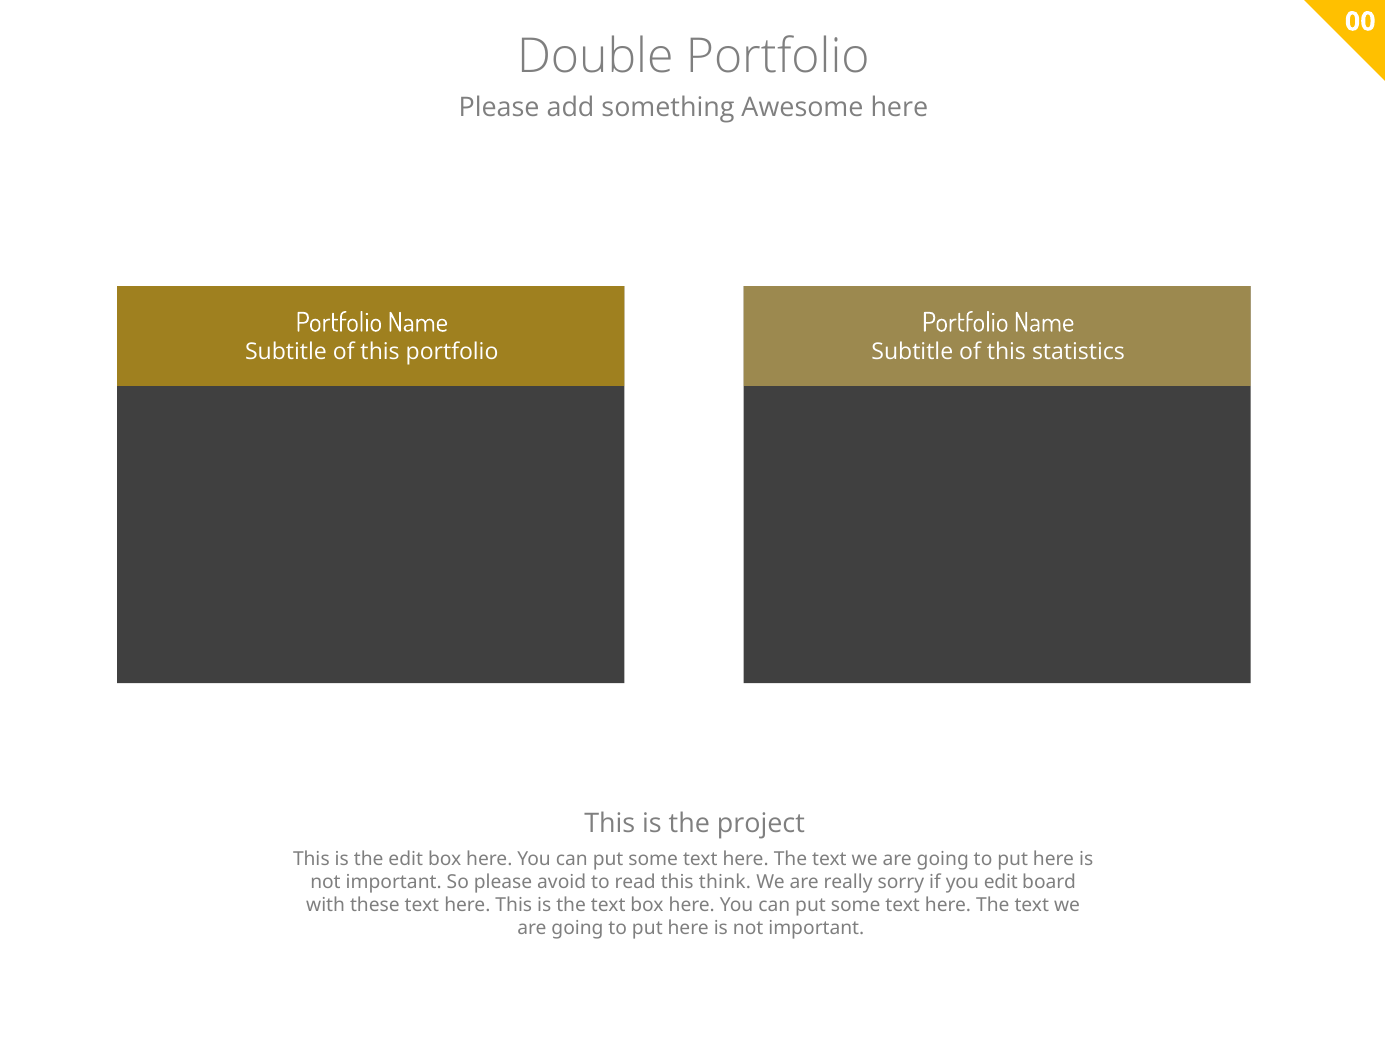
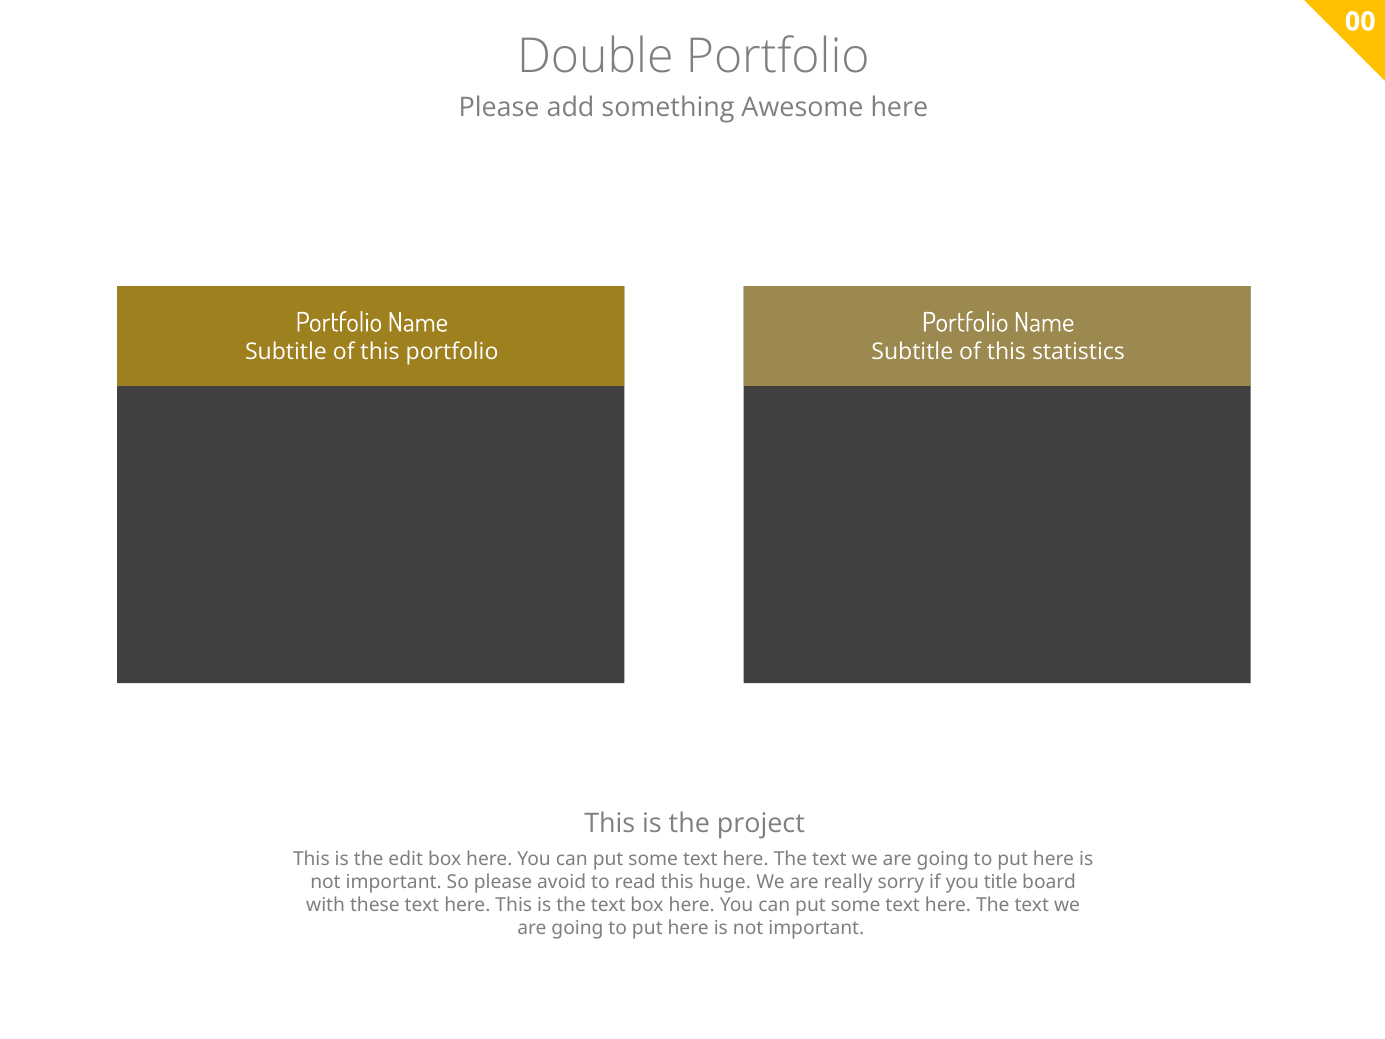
think: think -> huge
you edit: edit -> title
